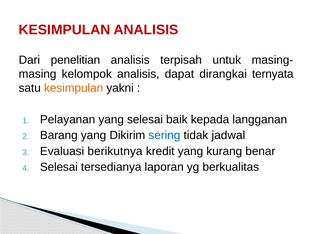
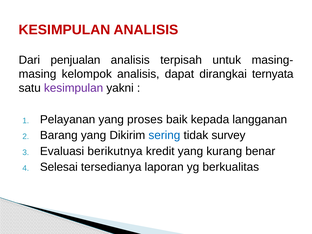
penelitian: penelitian -> penjualan
kesimpulan at (74, 88) colour: orange -> purple
yang selesai: selesai -> proses
jadwal: jadwal -> survey
